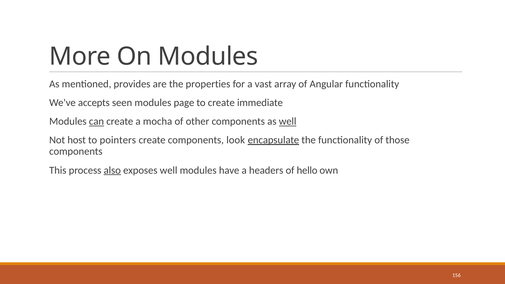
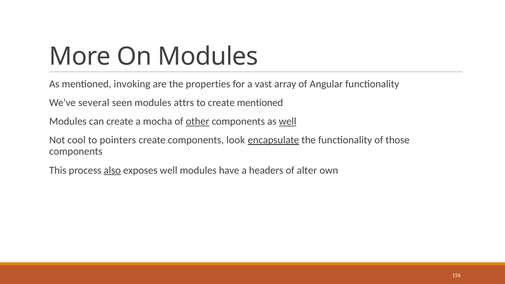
provides: provides -> invoking
accepts: accepts -> several
page: page -> attrs
create immediate: immediate -> mentioned
can underline: present -> none
other underline: none -> present
host: host -> cool
hello: hello -> alter
